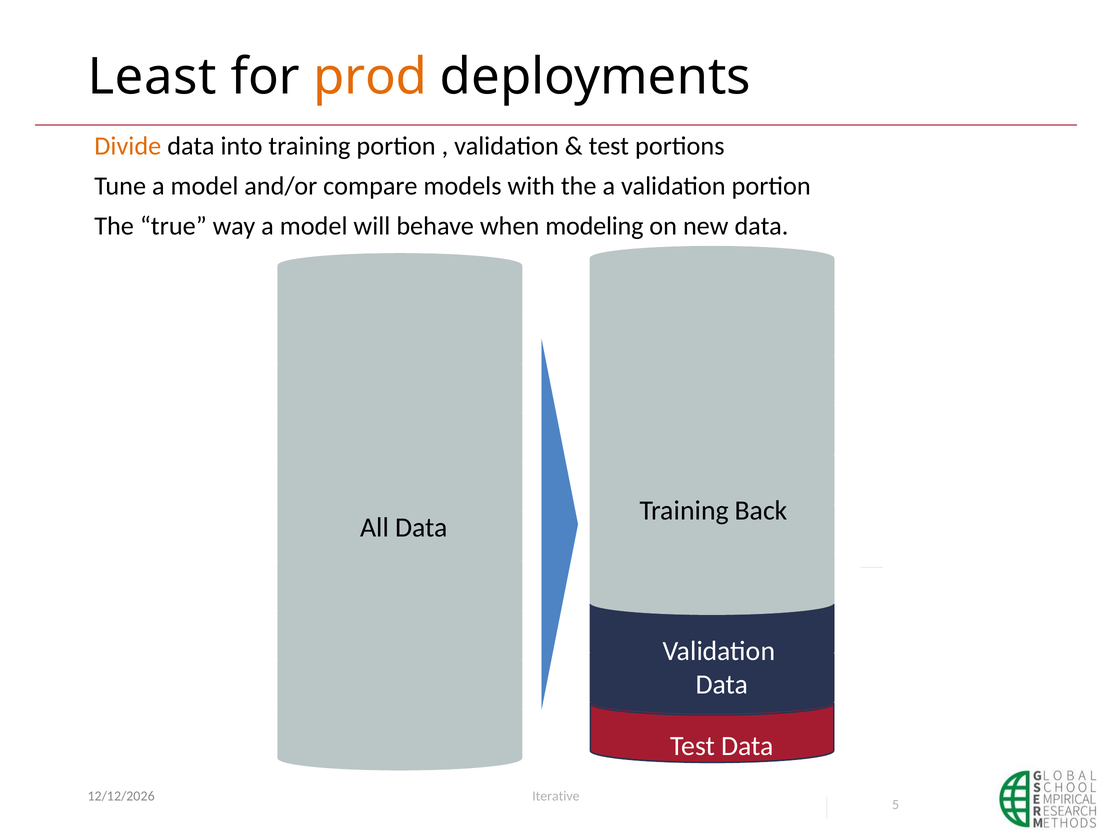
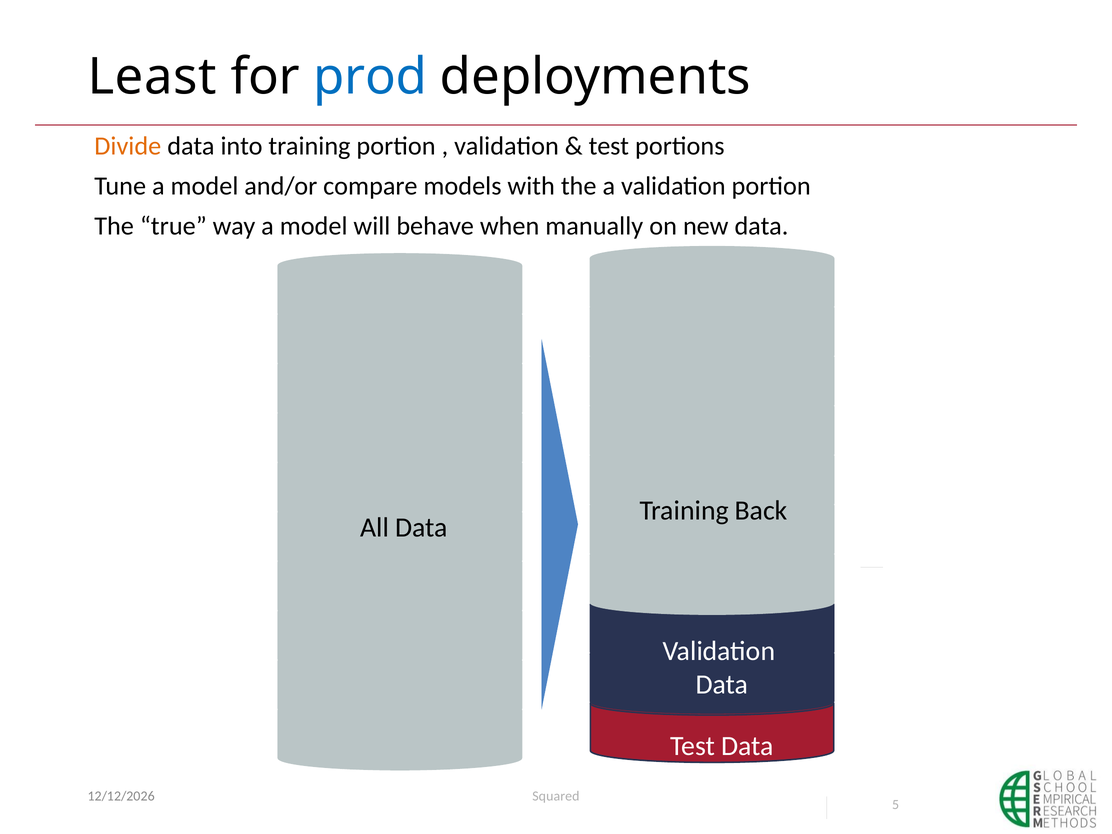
prod colour: orange -> blue
modeling: modeling -> manually
Iterative: Iterative -> Squared
